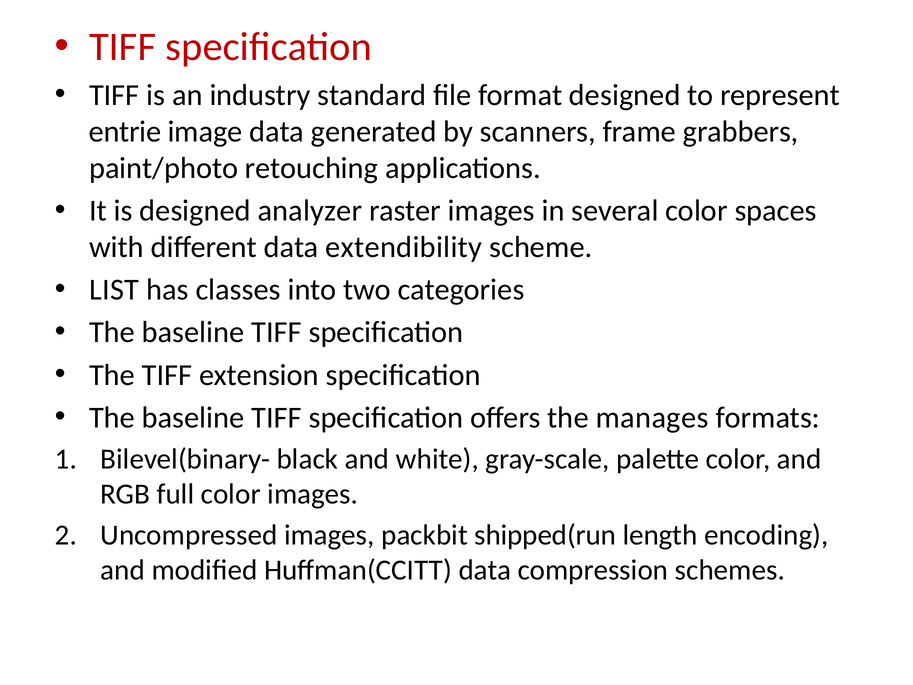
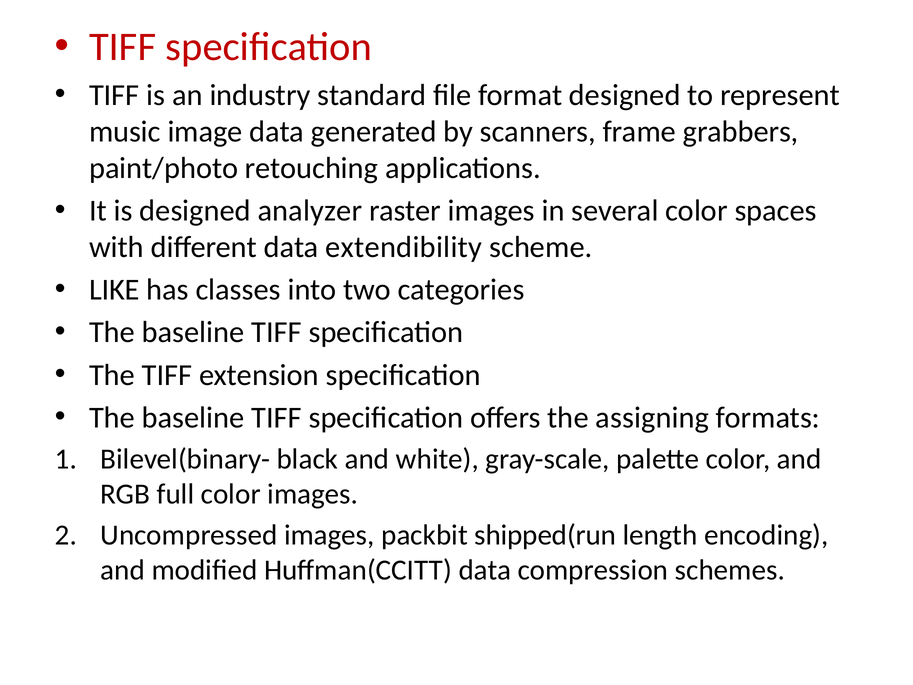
entrie: entrie -> music
LIST: LIST -> LIKE
manages: manages -> assigning
